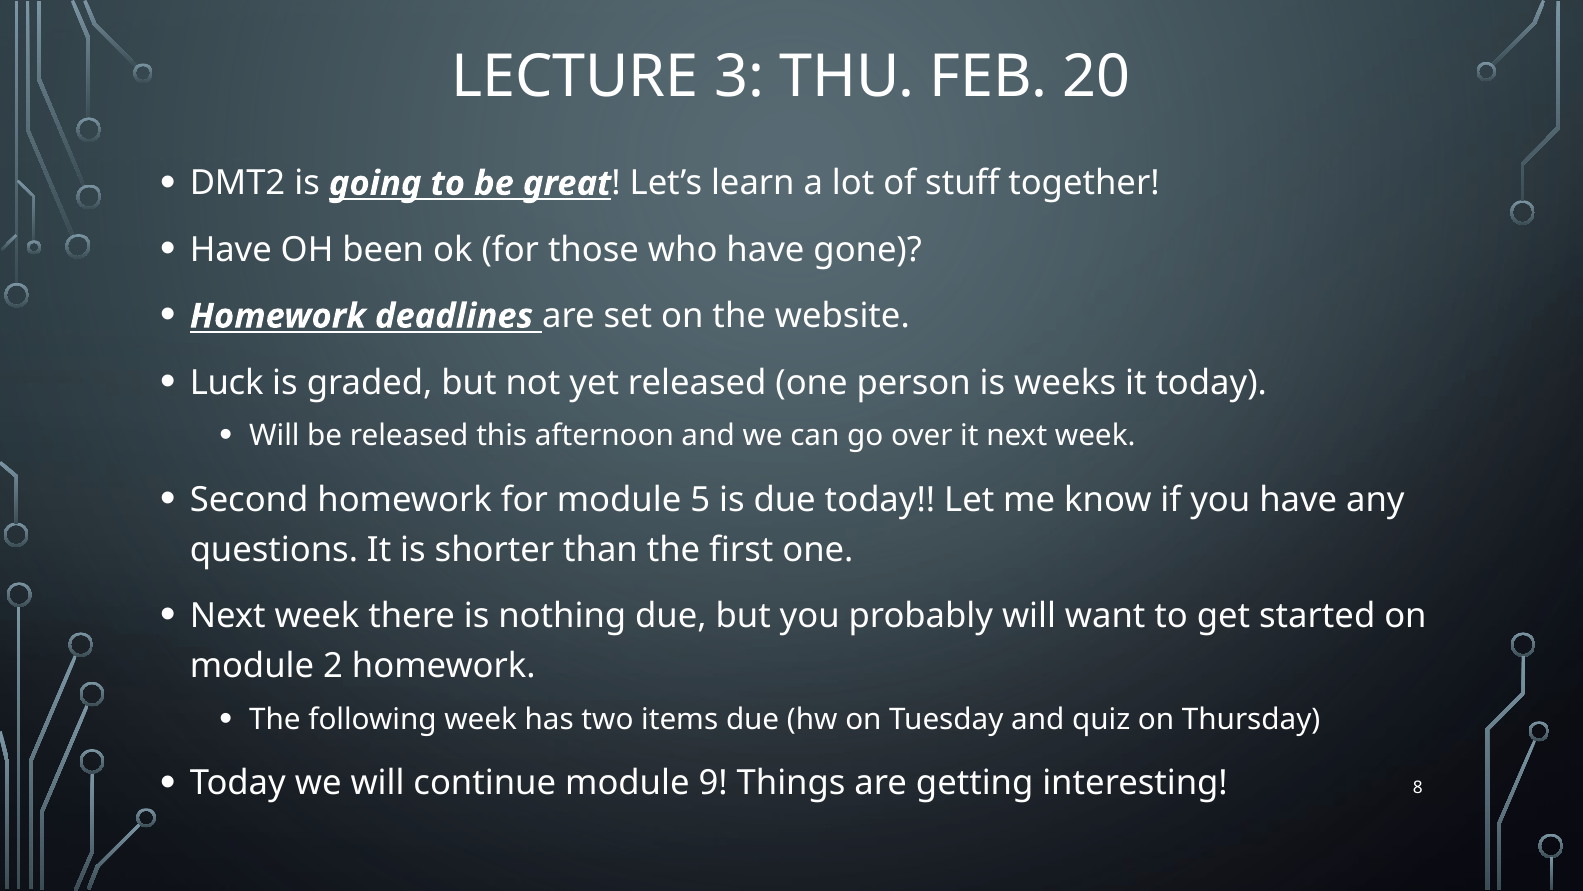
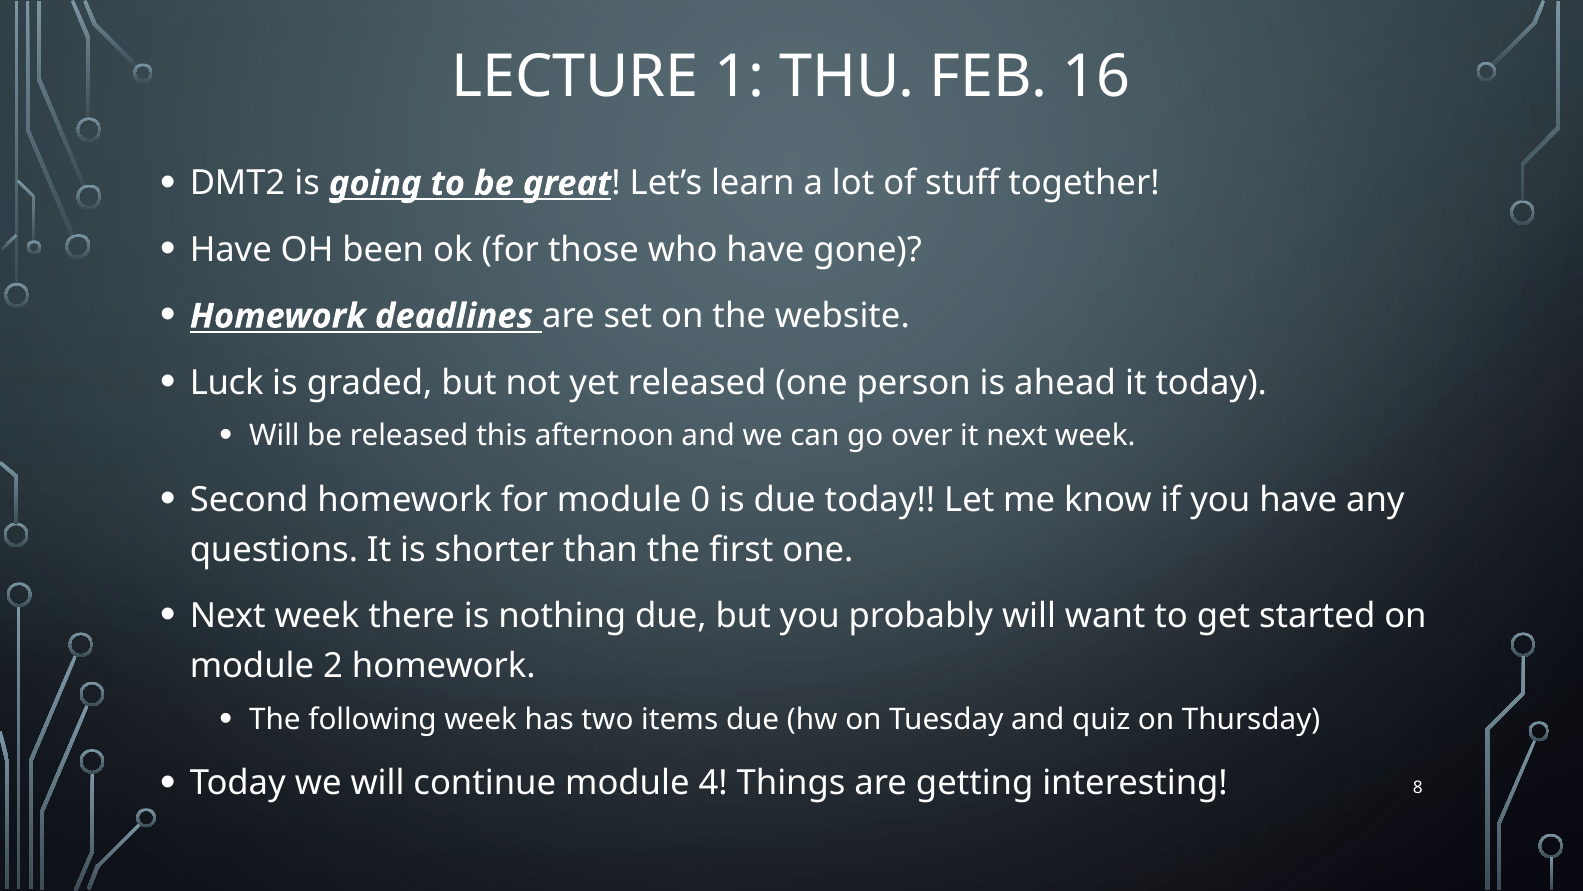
3: 3 -> 1
20: 20 -> 16
weeks: weeks -> ahead
5: 5 -> 0
9: 9 -> 4
